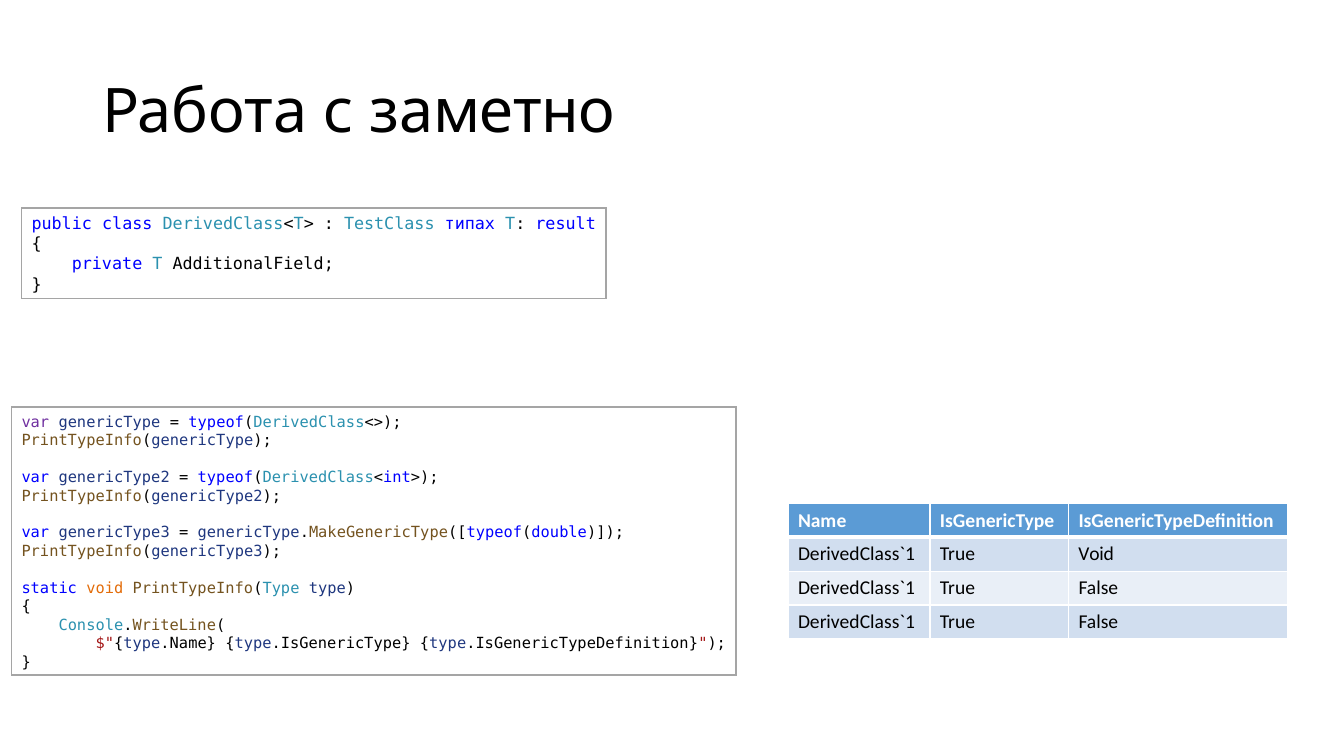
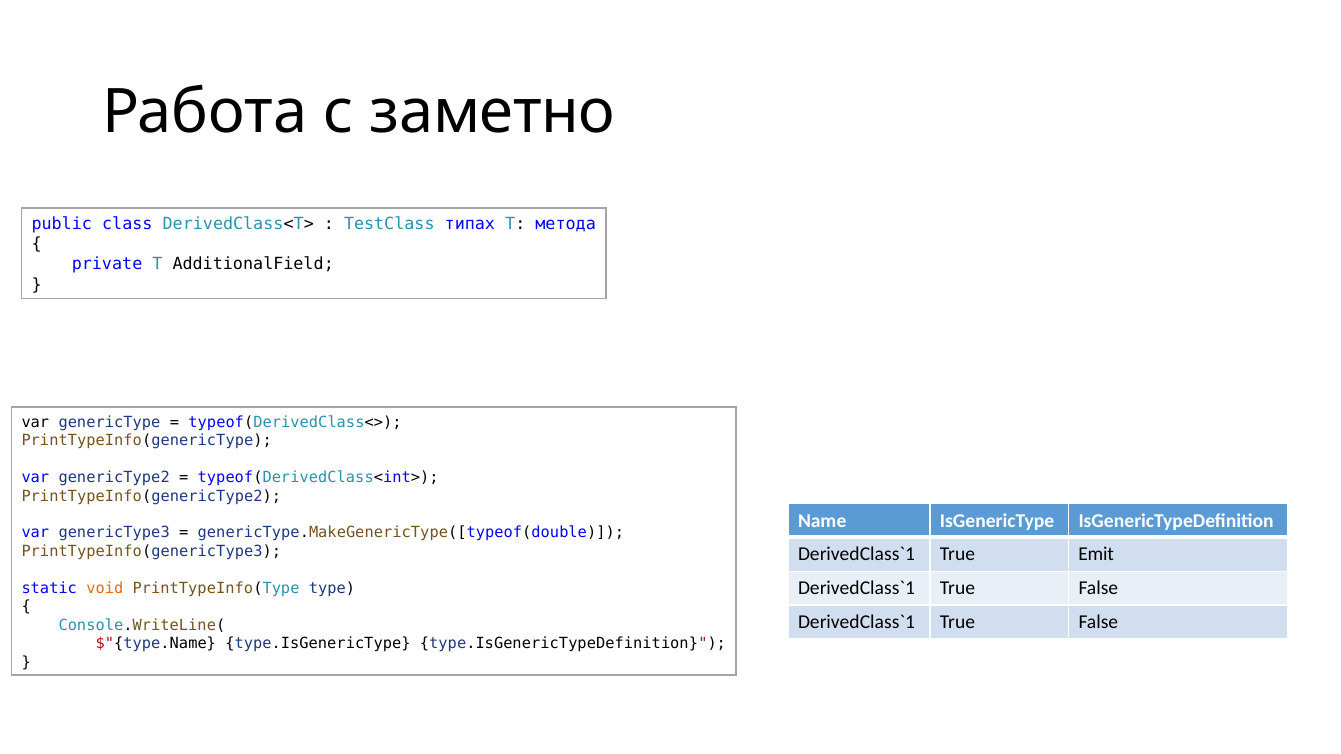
result: result -> метода
var at (35, 422) colour: purple -> black
True Void: Void -> Emit
